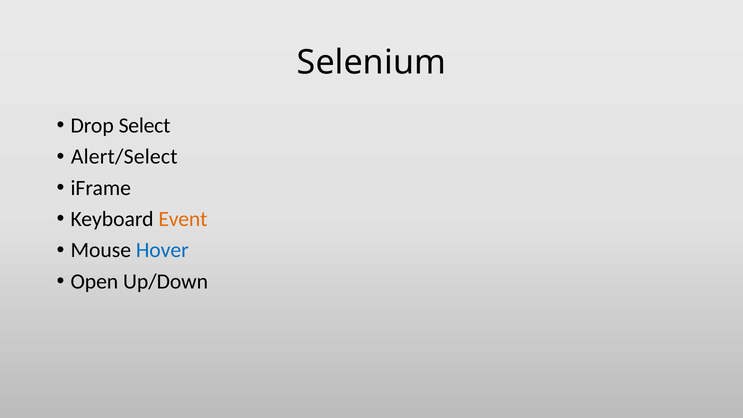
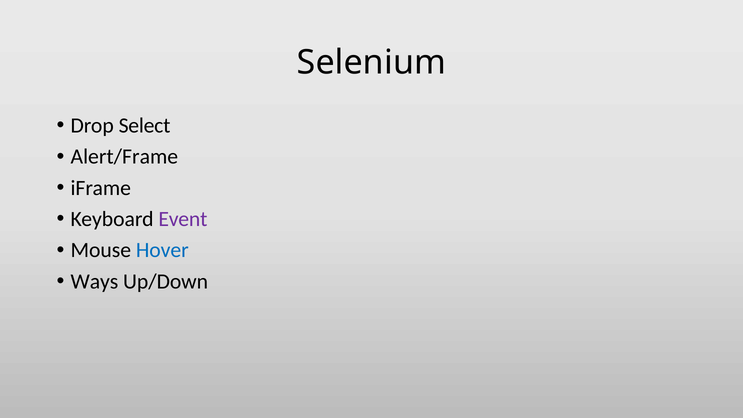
Alert/Select: Alert/Select -> Alert/Frame
Event colour: orange -> purple
Open: Open -> Ways
